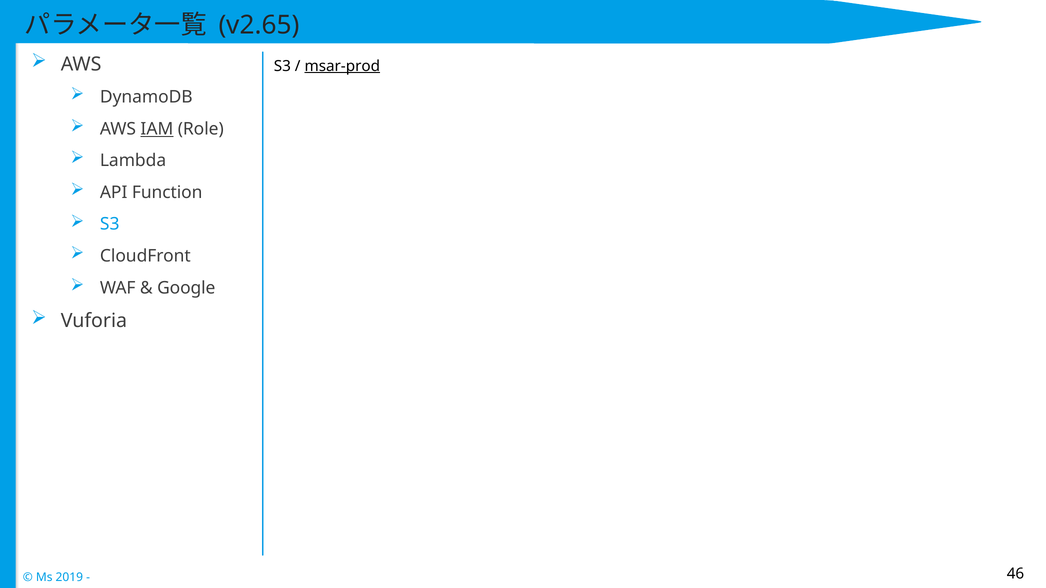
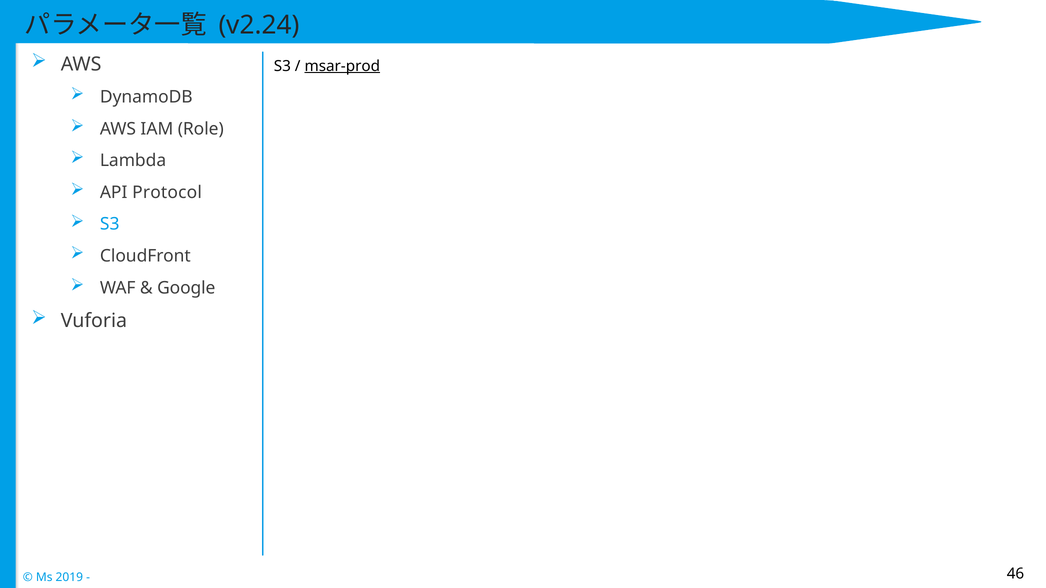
v2.65: v2.65 -> v2.24
IAM underline: present -> none
Function: Function -> Protocol
